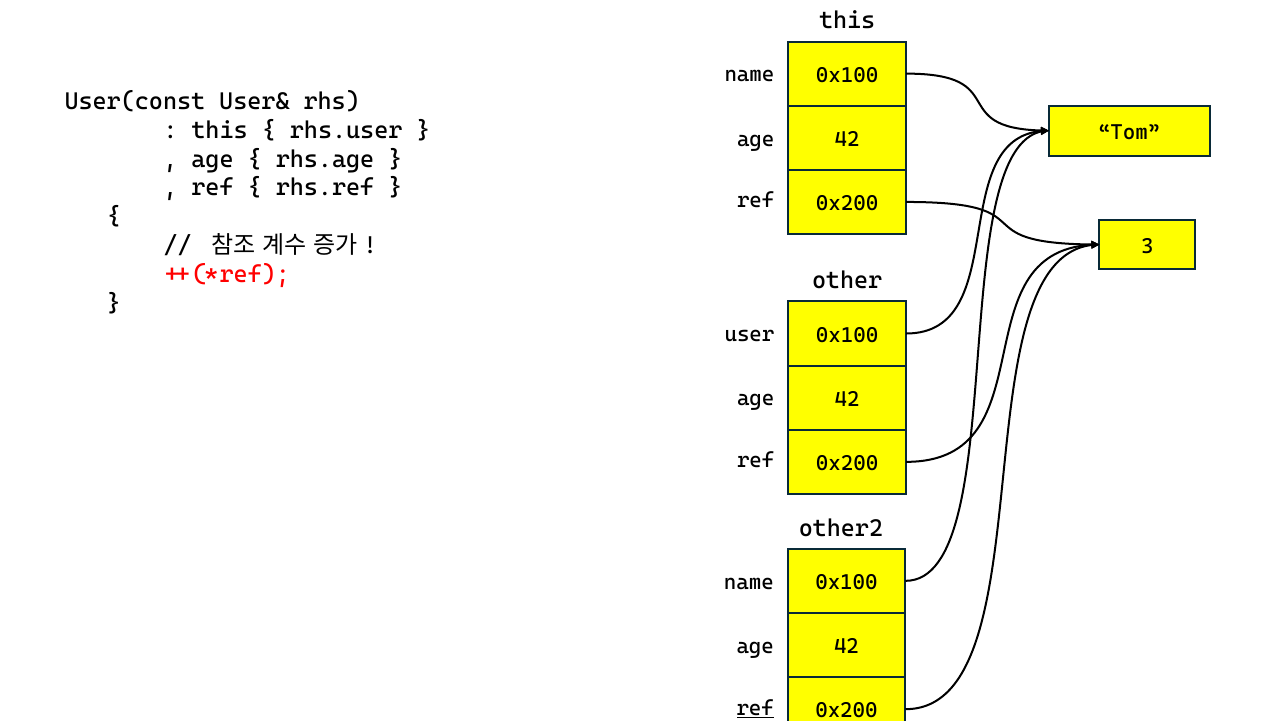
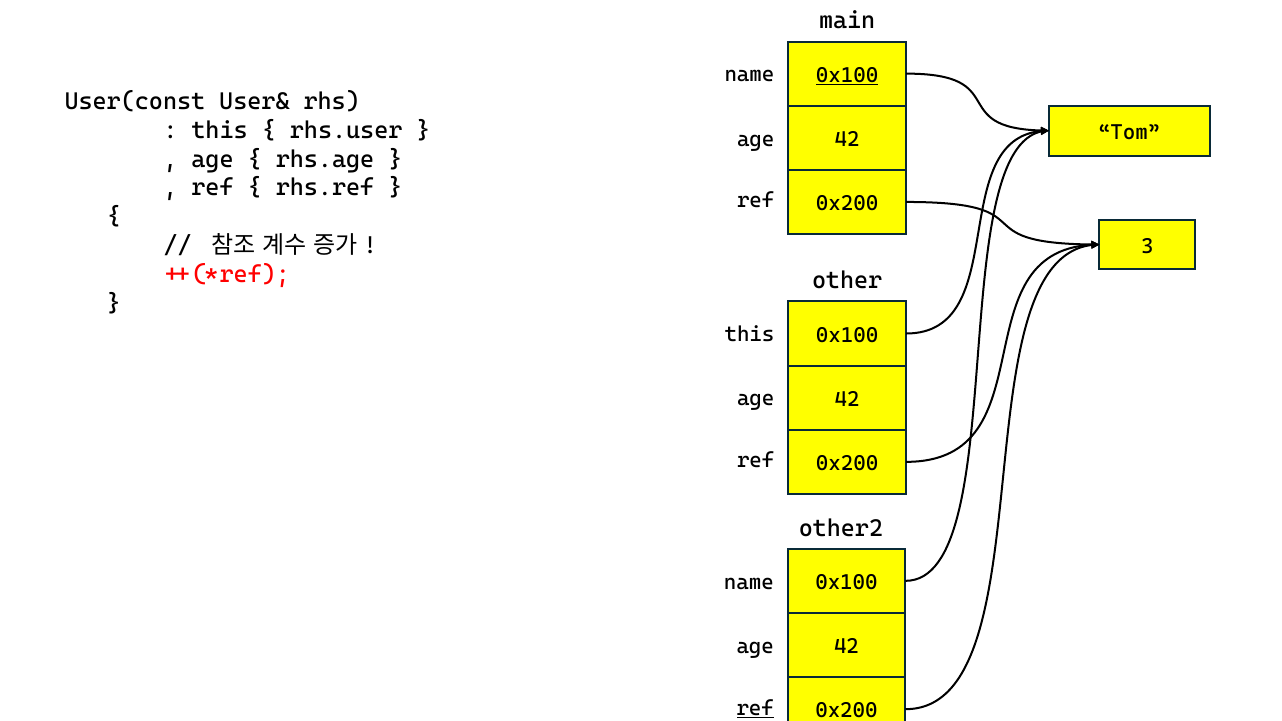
this at (847, 21): this -> main
0x100 at (847, 75) underline: none -> present
user at (749, 335): user -> this
